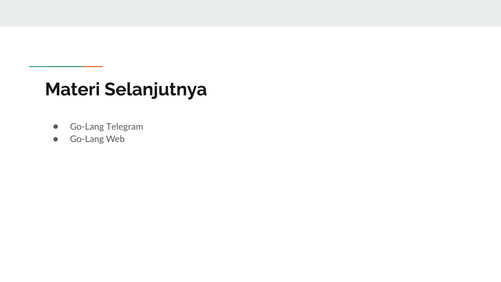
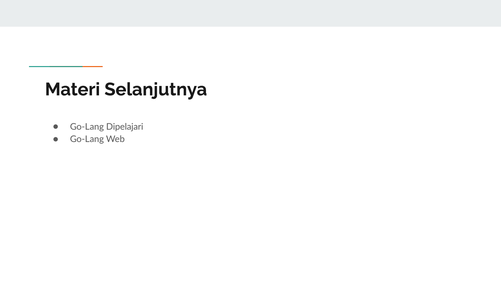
Telegram: Telegram -> Dipelajari
